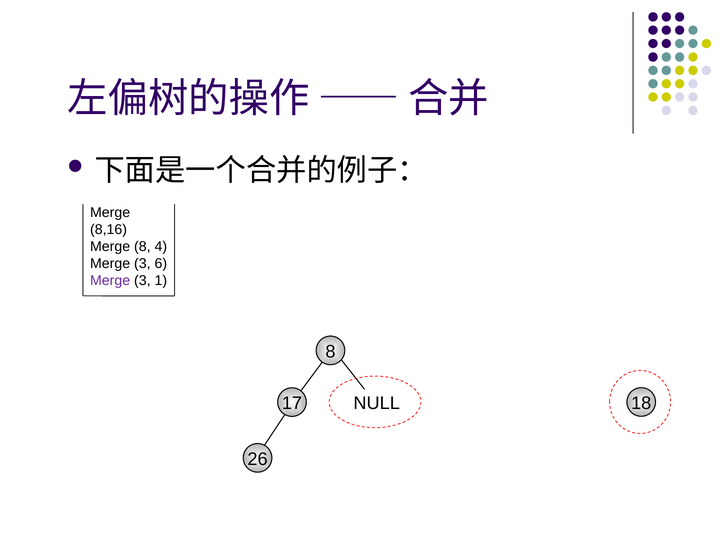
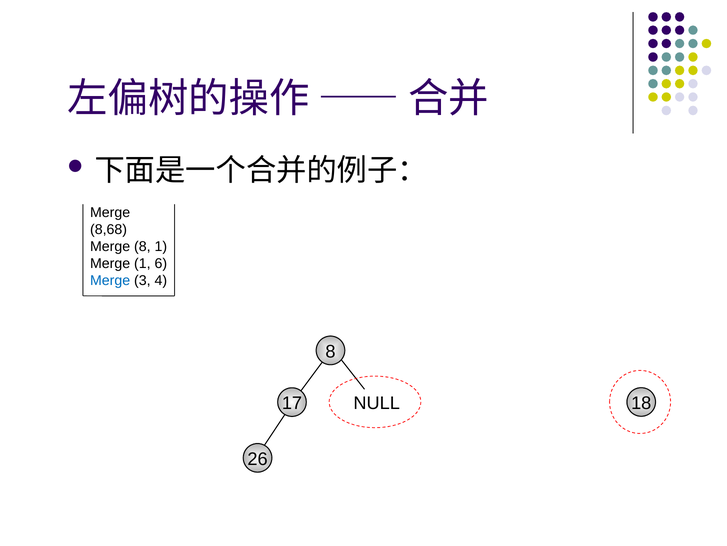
8,16: 8,16 -> 8,68
8 4: 4 -> 1
3 at (142, 263): 3 -> 1
Merge at (110, 280) colour: purple -> blue
1: 1 -> 4
